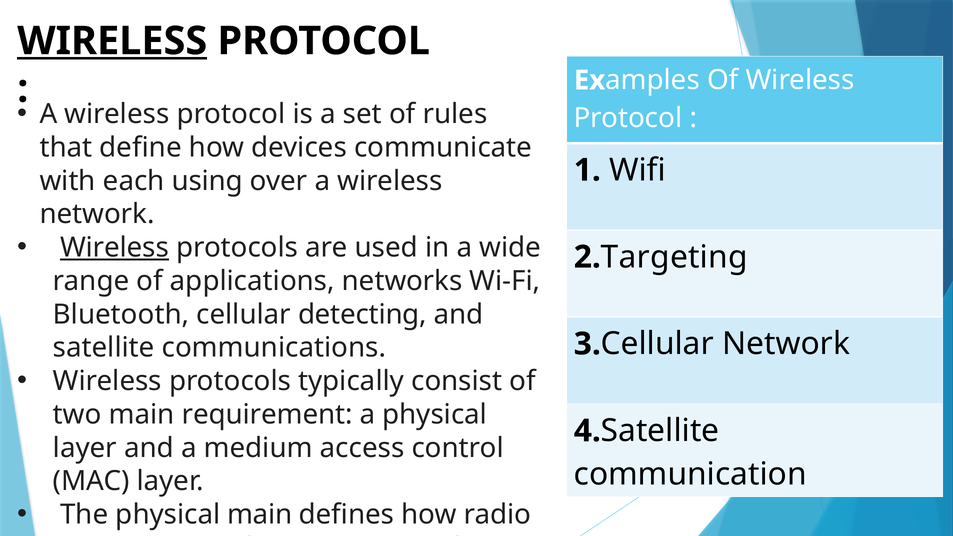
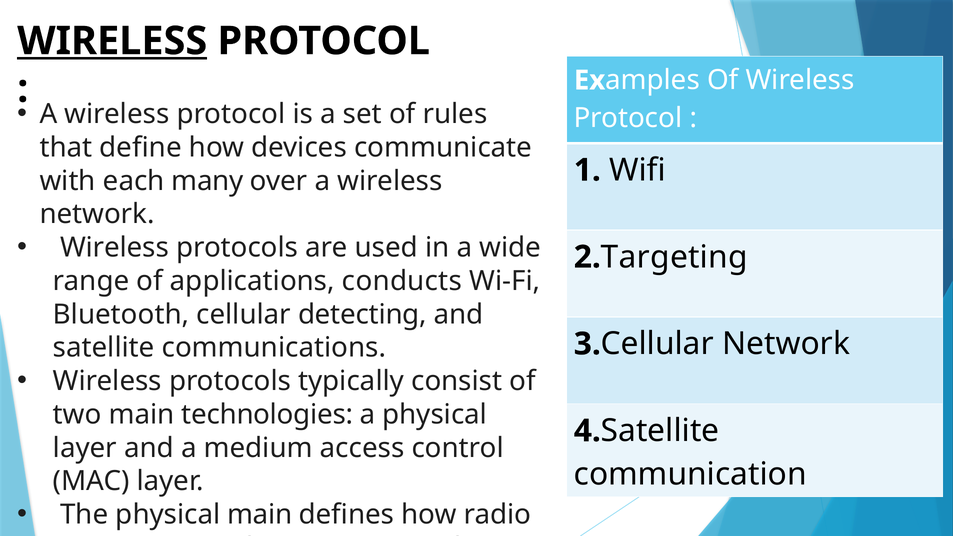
using: using -> many
Wireless at (115, 248) underline: present -> none
networks: networks -> conducts
requirement: requirement -> technologies
